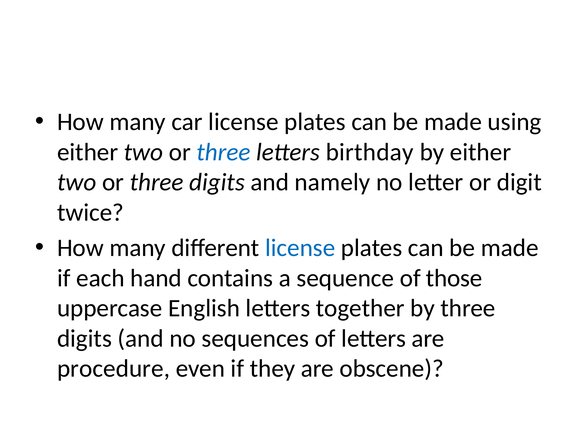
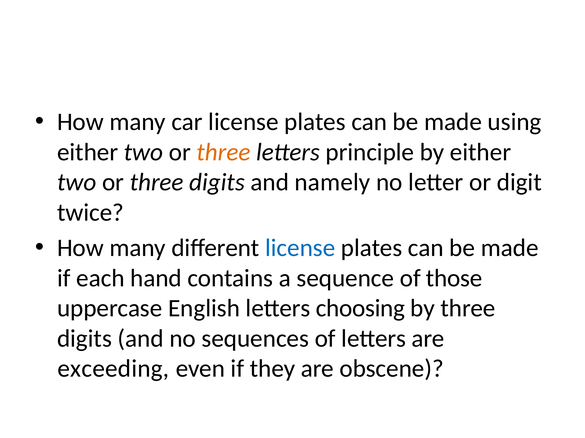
three at (224, 152) colour: blue -> orange
birthday: birthday -> principle
together: together -> choosing
procedure: procedure -> exceeding
